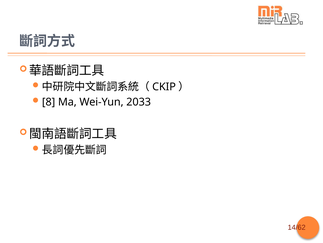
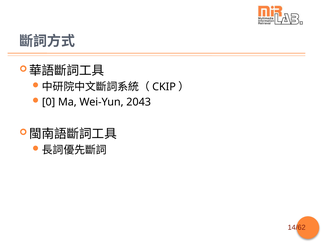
8: 8 -> 0
2033: 2033 -> 2043
